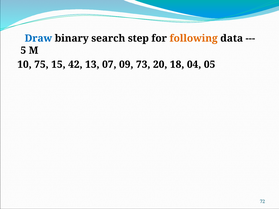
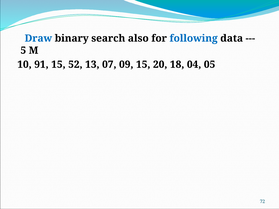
step: step -> also
following colour: orange -> blue
75: 75 -> 91
42: 42 -> 52
09 73: 73 -> 15
